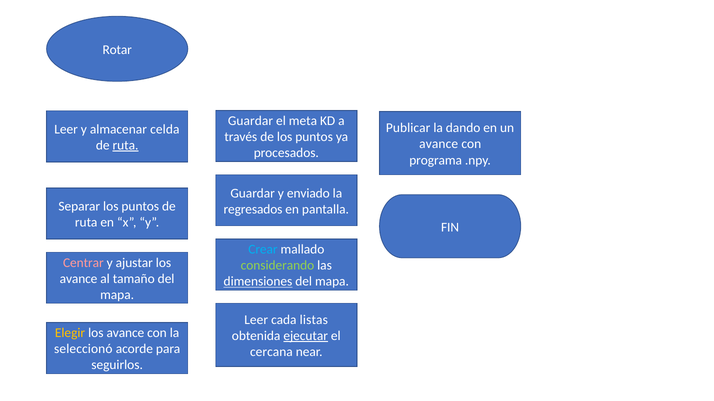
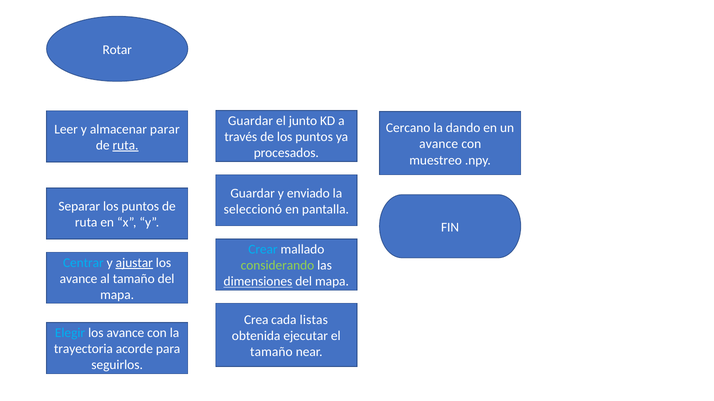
meta: meta -> junto
Publicar: Publicar -> Cercano
celda: celda -> parar
programa: programa -> muestreo
regresados: regresados -> seleccionó
Centrar colour: pink -> light blue
ajustar underline: none -> present
Leer at (256, 320): Leer -> Crea
Elegir colour: yellow -> light blue
ejecutar underline: present -> none
seleccionó: seleccionó -> trayectoria
cercana at (271, 352): cercana -> tamaño
